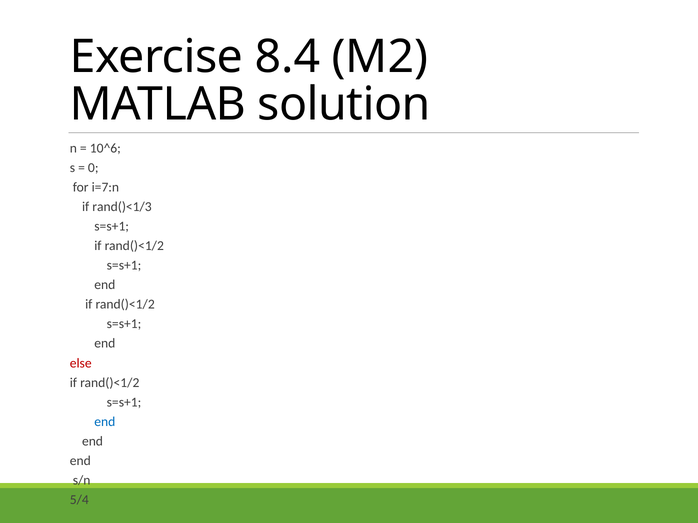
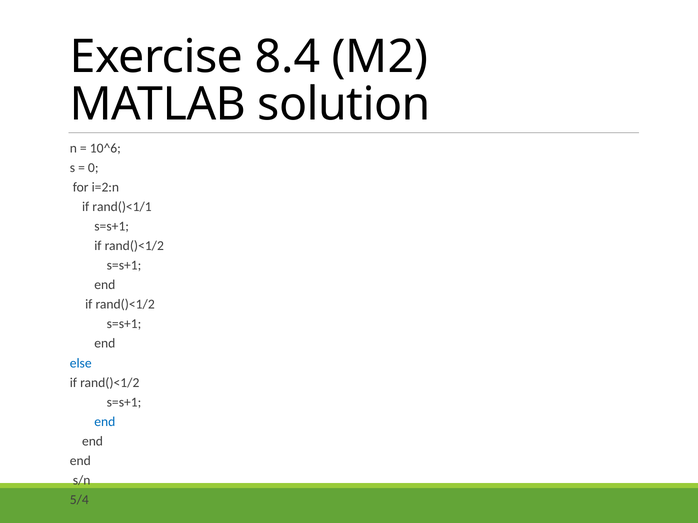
i=7:n: i=7:n -> i=2:n
rand()<1/3: rand()<1/3 -> rand()<1/1
else colour: red -> blue
